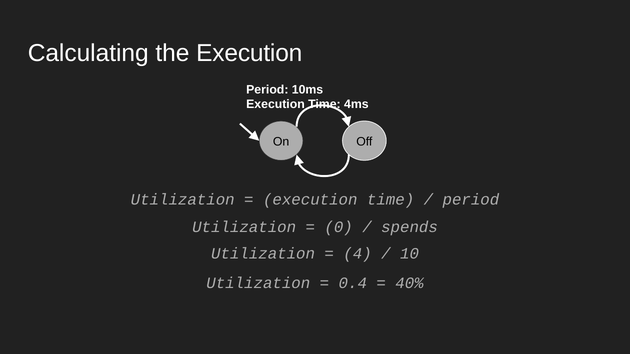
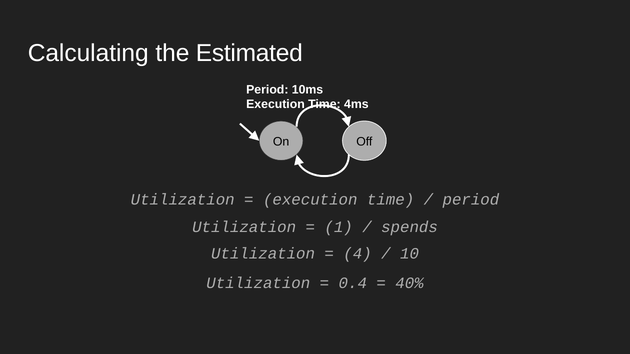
the Execution: Execution -> Estimated
0: 0 -> 1
